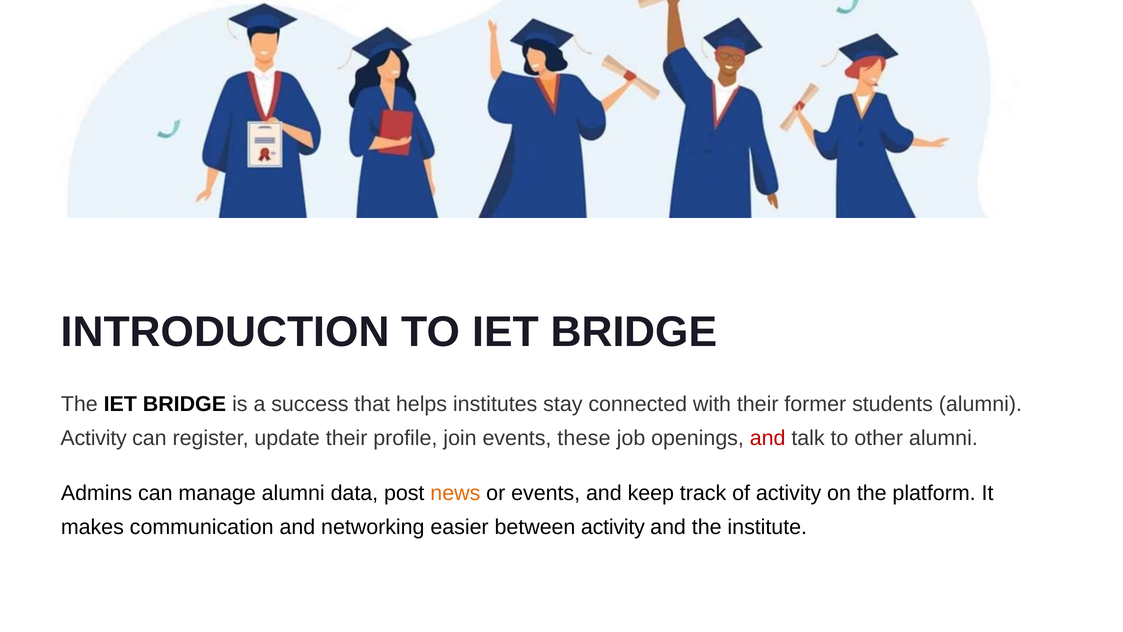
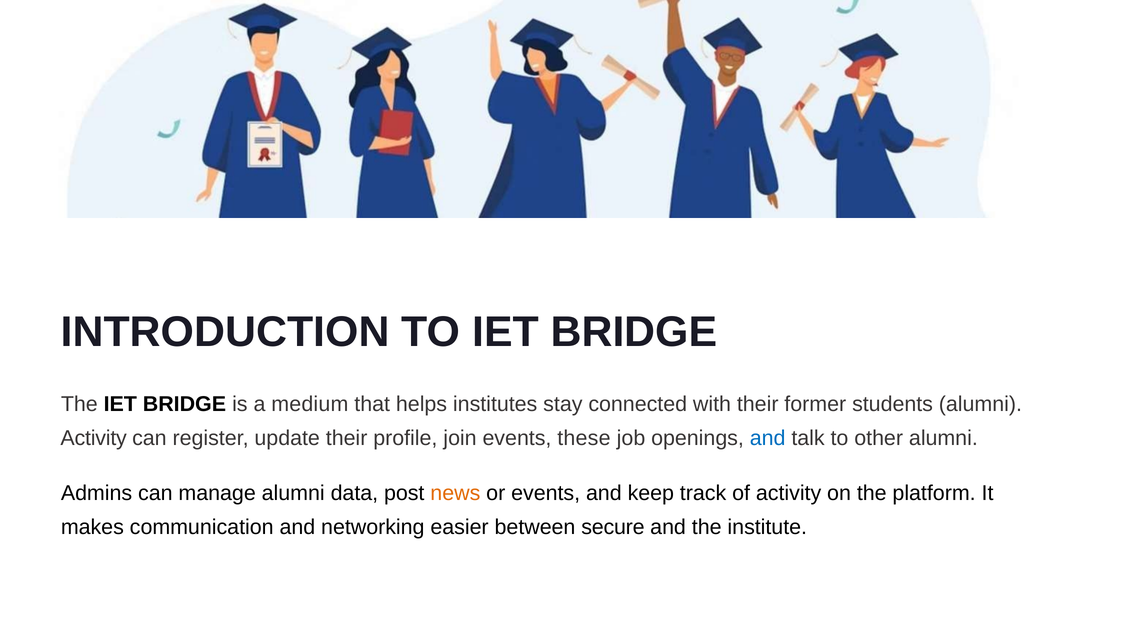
success: success -> medium
and at (768, 438) colour: red -> blue
between activity: activity -> secure
